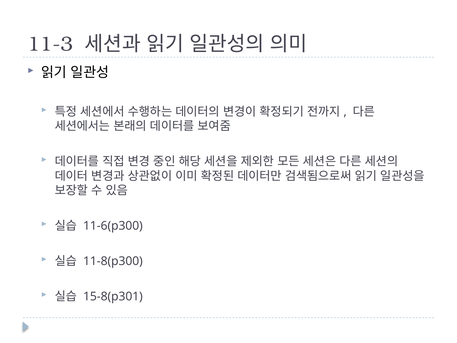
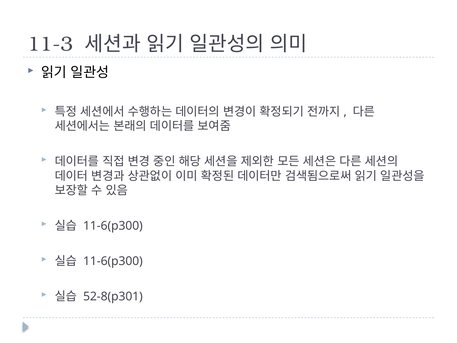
11-8(p300 at (113, 261): 11-8(p300 -> 11-6(p300
15-8(p301: 15-8(p301 -> 52-8(p301
